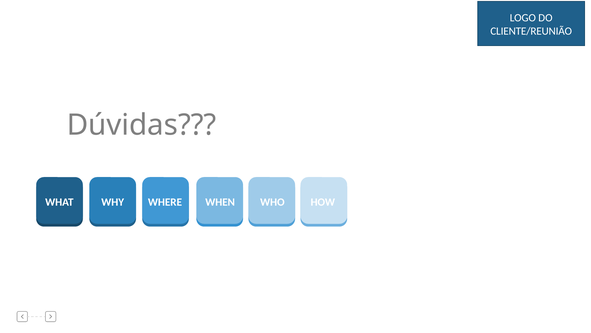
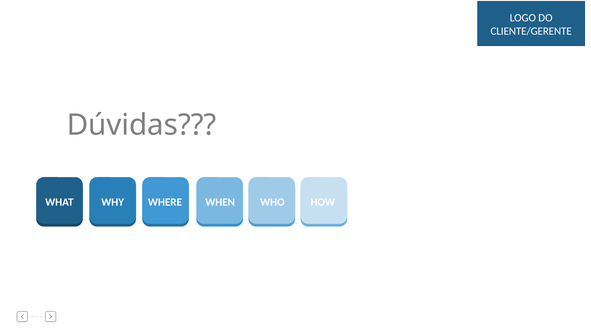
CLIENTE/REUNIÃO: CLIENTE/REUNIÃO -> CLIENTE/GERENTE
